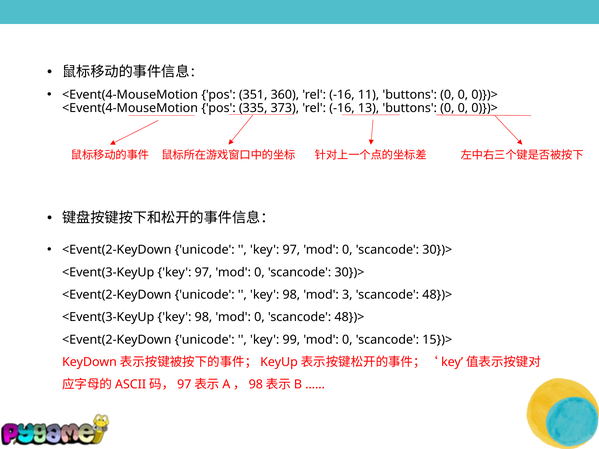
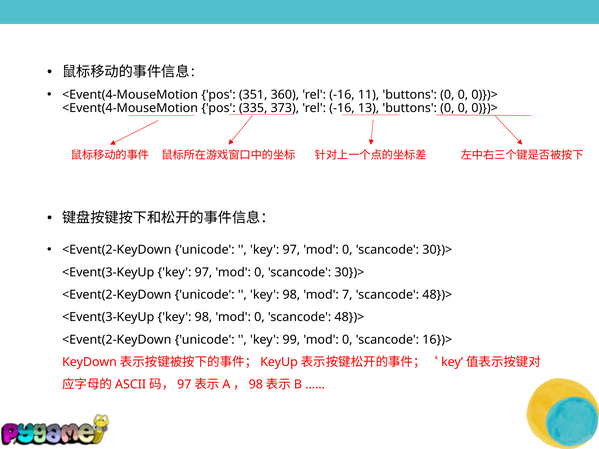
3: 3 -> 7
15})>: 15})> -> 16})>
